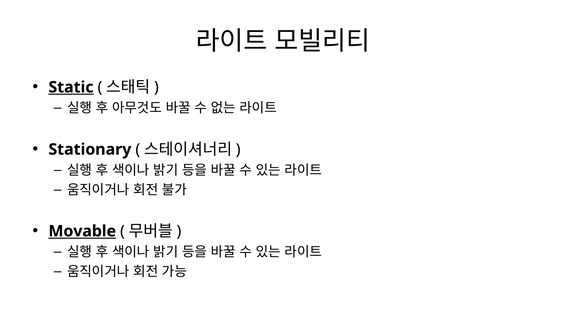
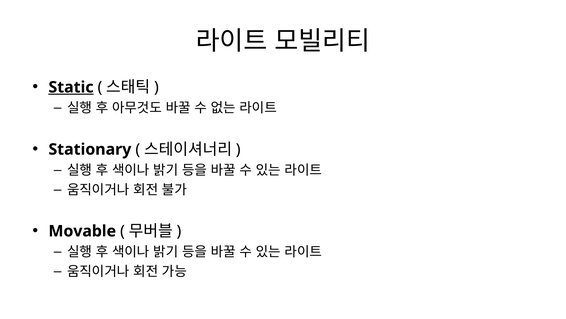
Movable underline: present -> none
